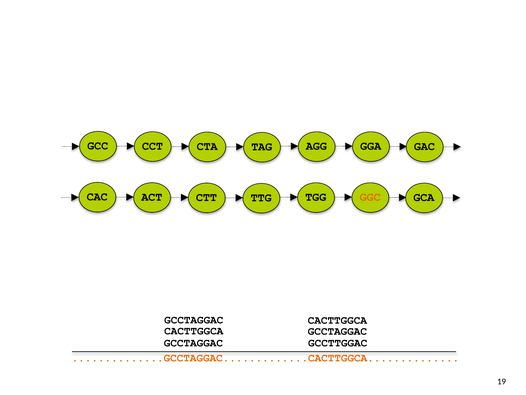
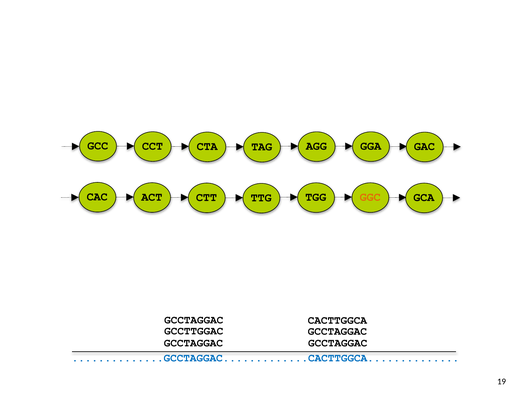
CACTTGGCA at (194, 331): CACTTGGCA -> GCCTTGGAC
GCCTTGGAC at (338, 342): GCCTTGGAC -> GCCTAGGAC
..............GCCTAGGAC.............CACTTGGCA colour: orange -> blue
